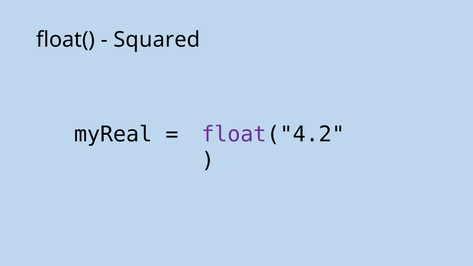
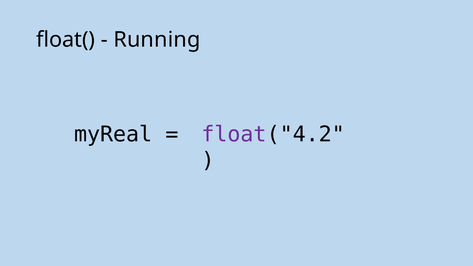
Squared: Squared -> Running
